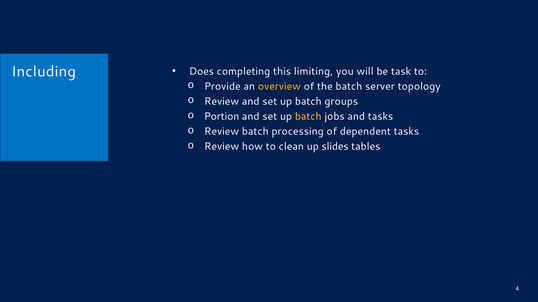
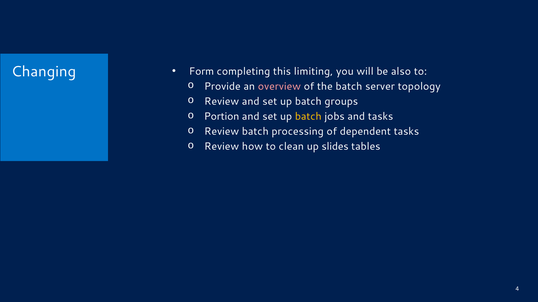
Including: Including -> Changing
Does: Does -> Form
task: task -> also
overview colour: yellow -> pink
